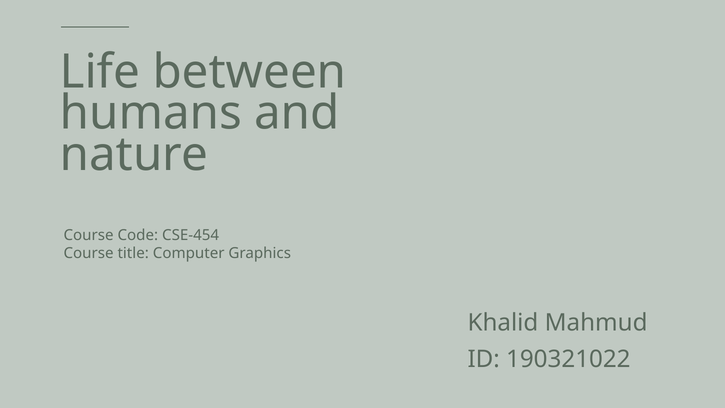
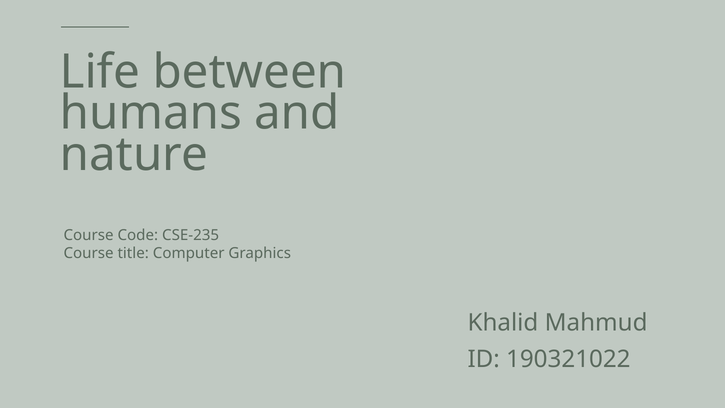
CSE-454: CSE-454 -> CSE-235
